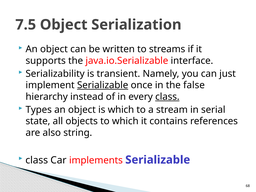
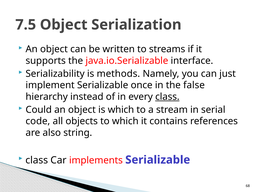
transient: transient -> methods
Serializable at (103, 85) underline: present -> none
Types: Types -> Could
state: state -> code
